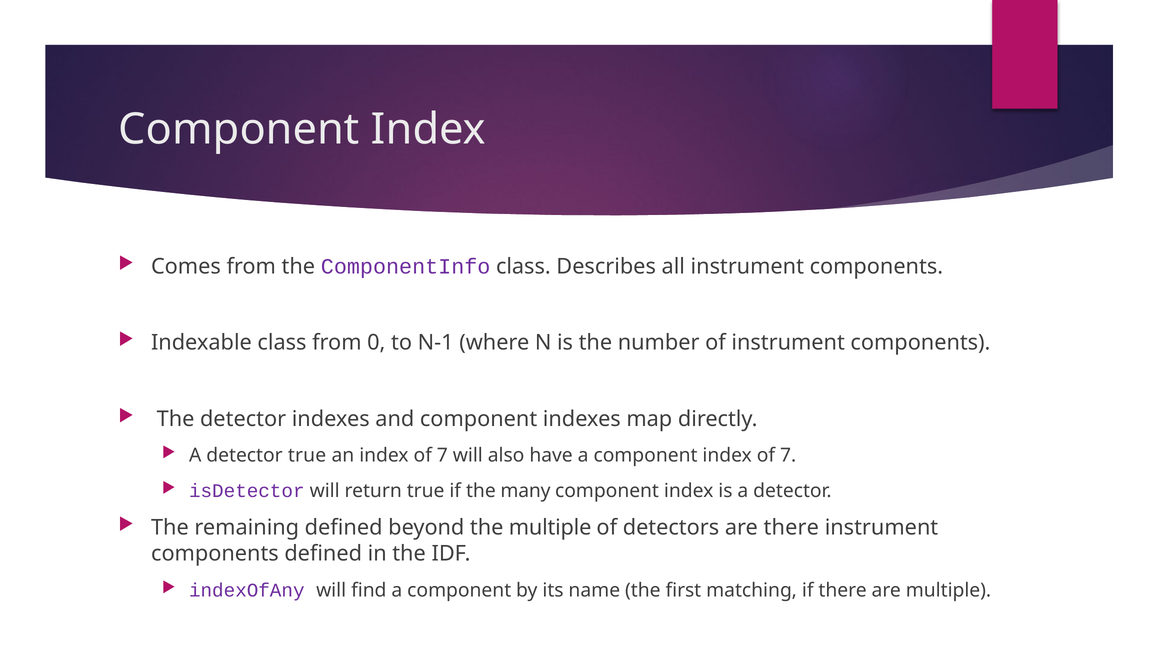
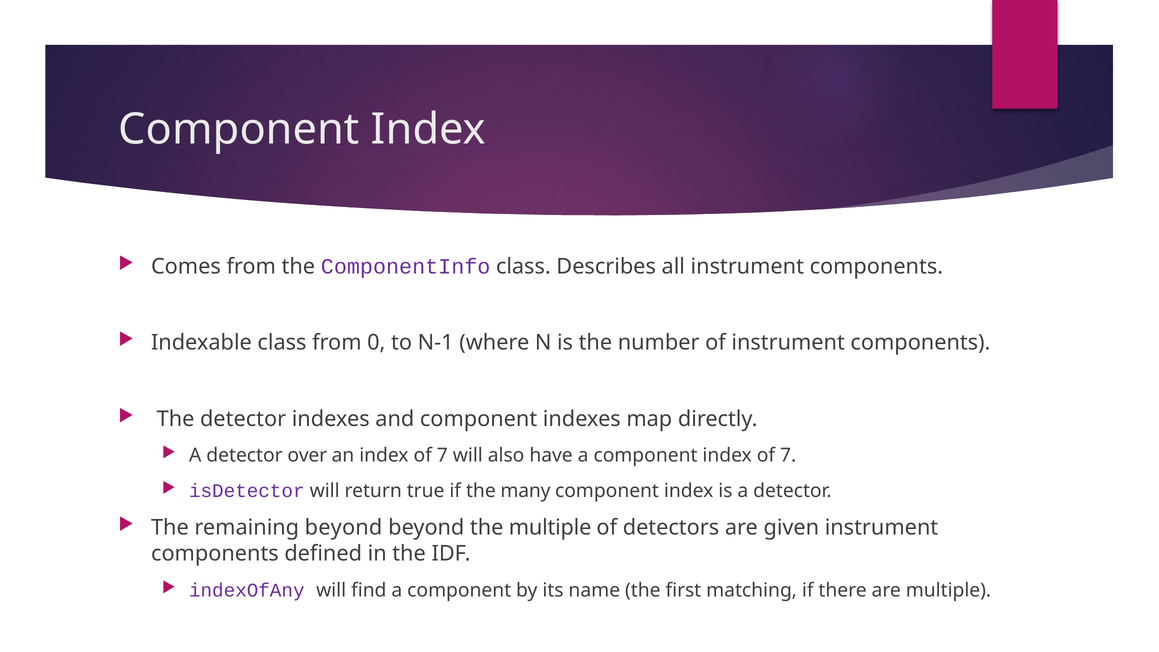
detector true: true -> over
remaining defined: defined -> beyond
are there: there -> given
